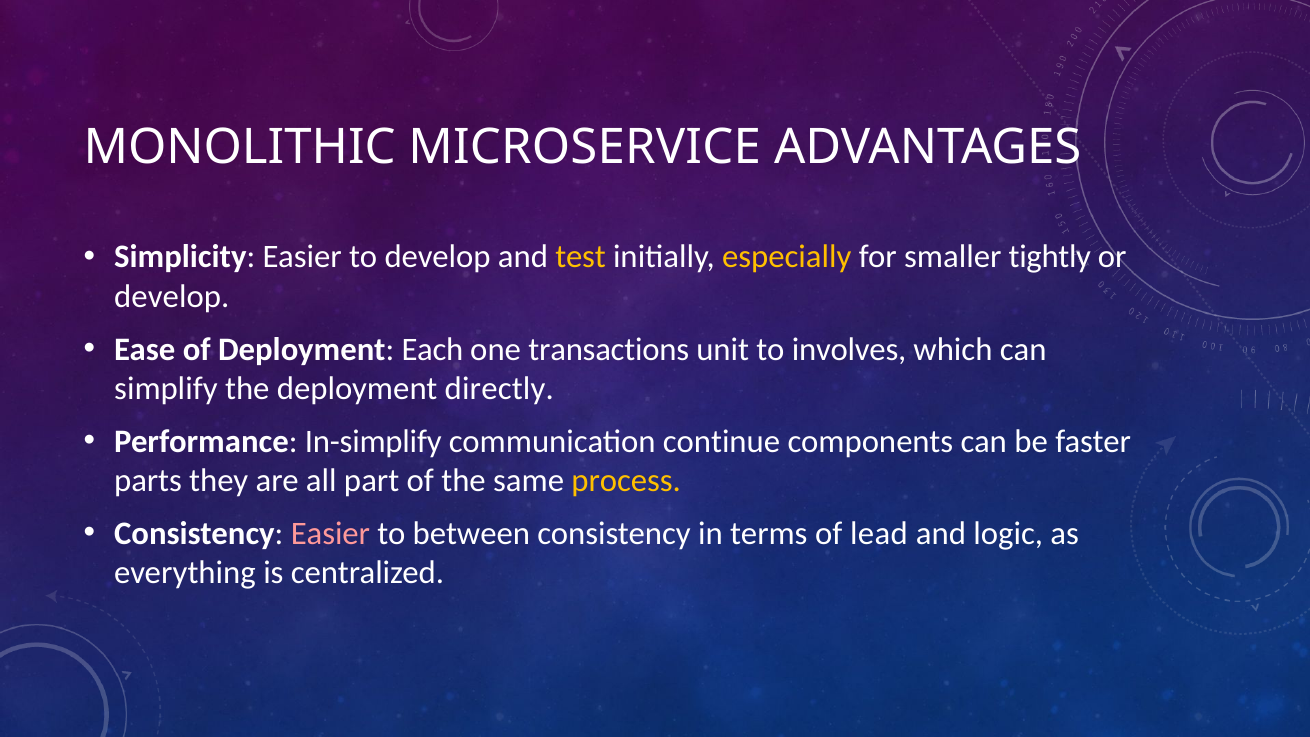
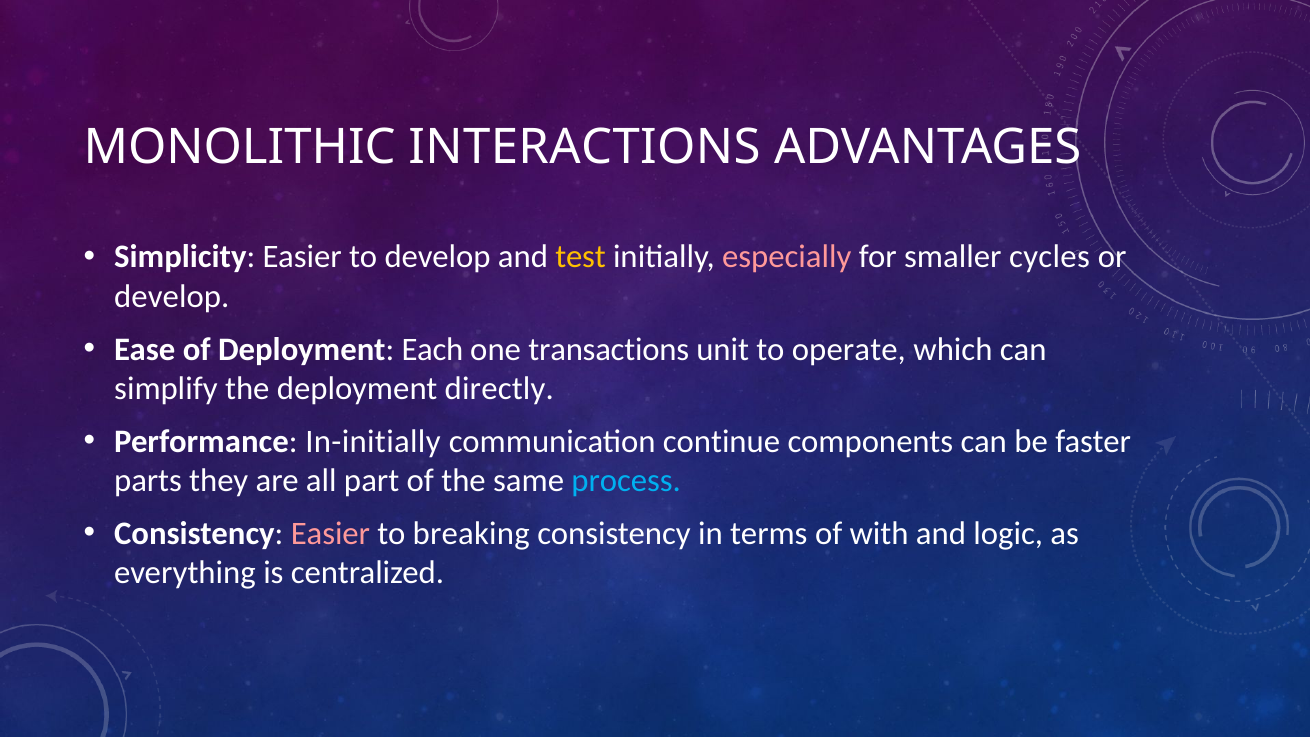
MICROSERVICE: MICROSERVICE -> INTERACTIONS
especially colour: yellow -> pink
tightly: tightly -> cycles
involves: involves -> operate
In-simplify: In-simplify -> In-initially
process colour: yellow -> light blue
between: between -> breaking
lead: lead -> with
